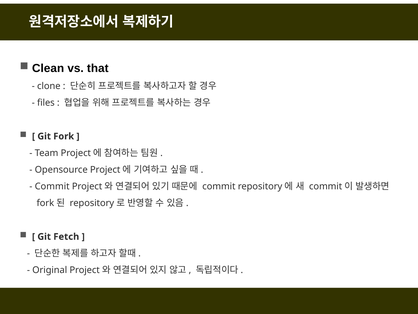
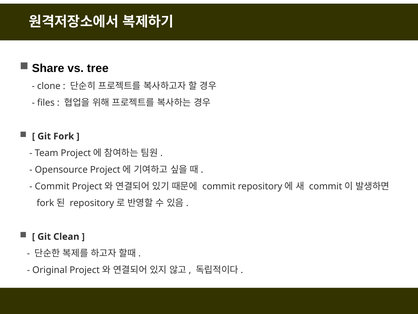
Clean: Clean -> Share
that: that -> tree
Fetch: Fetch -> Clean
